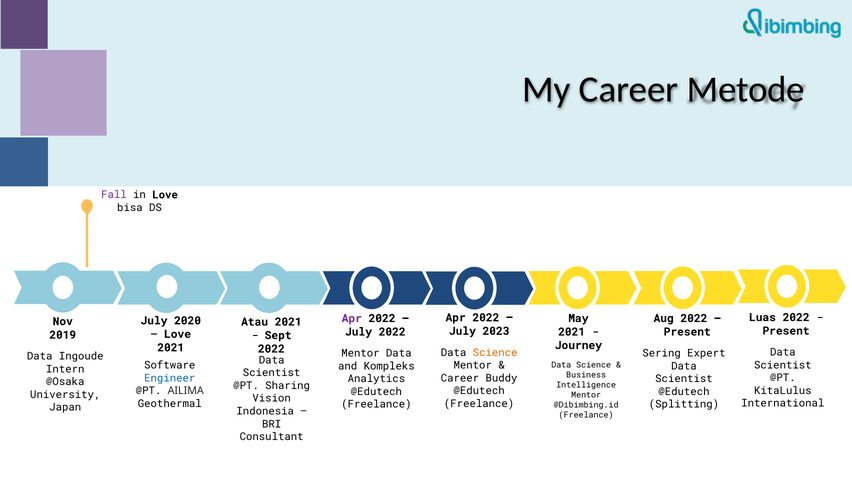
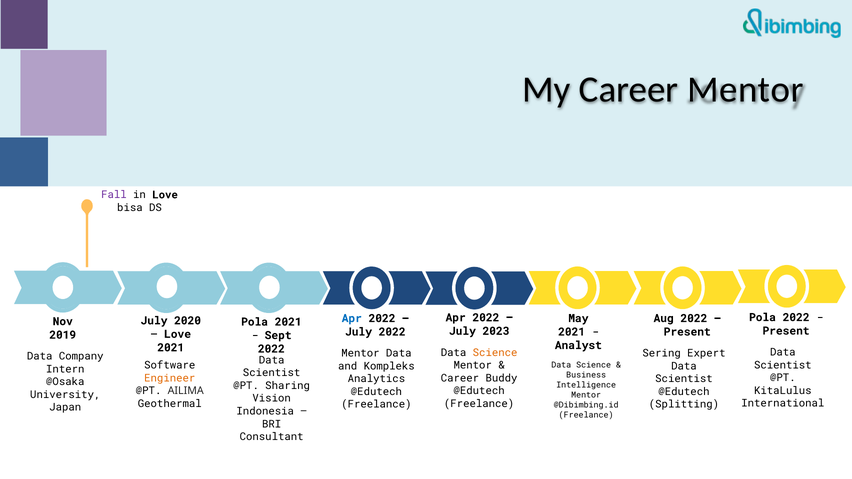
Career Metode: Metode -> Mentor
Luas at (762, 318): Luas -> Pola
Apr at (352, 319) colour: purple -> blue
Atau at (255, 322): Atau -> Pola
Journey: Journey -> Analyst
Ingoude: Ingoude -> Company
Engineer colour: blue -> orange
